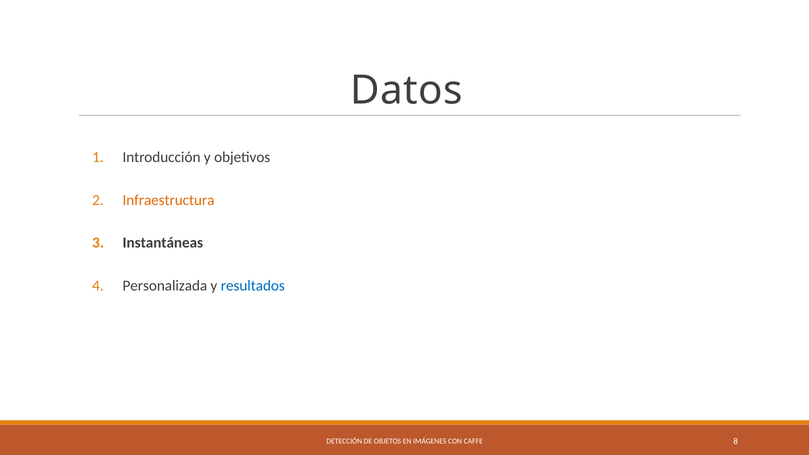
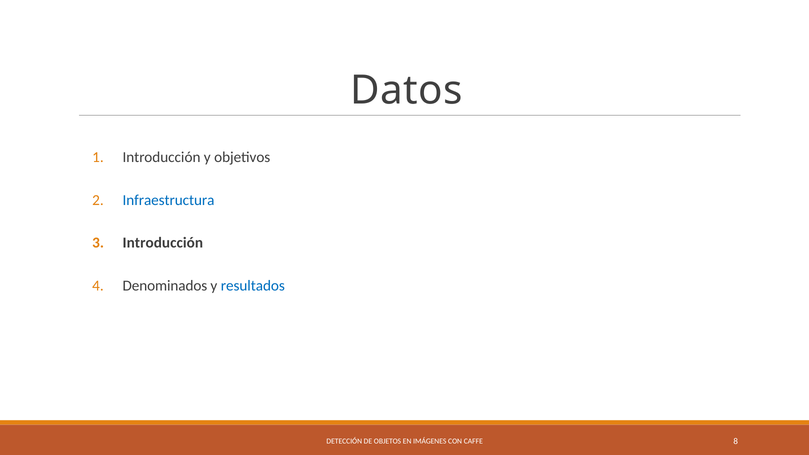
Infraestructura colour: orange -> blue
Instantáneas at (163, 243): Instantáneas -> Introducción
Personalizada: Personalizada -> Denominados
